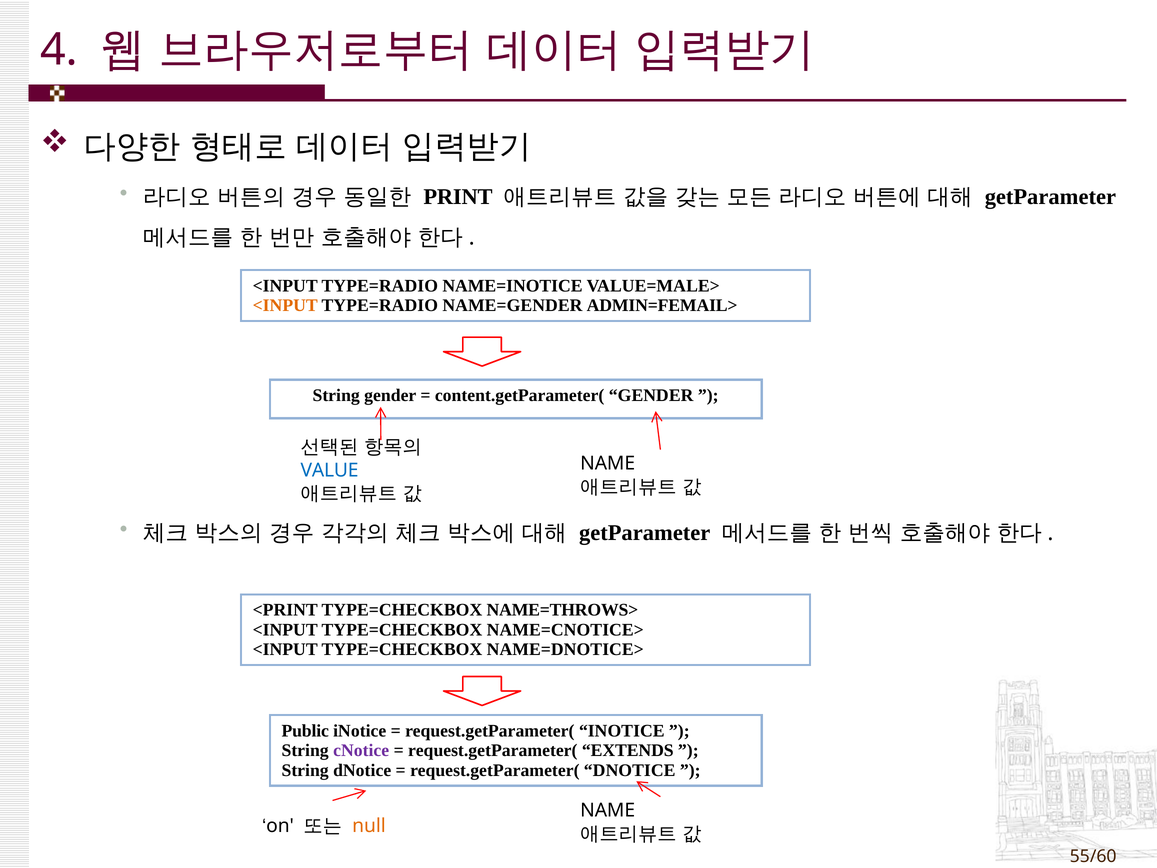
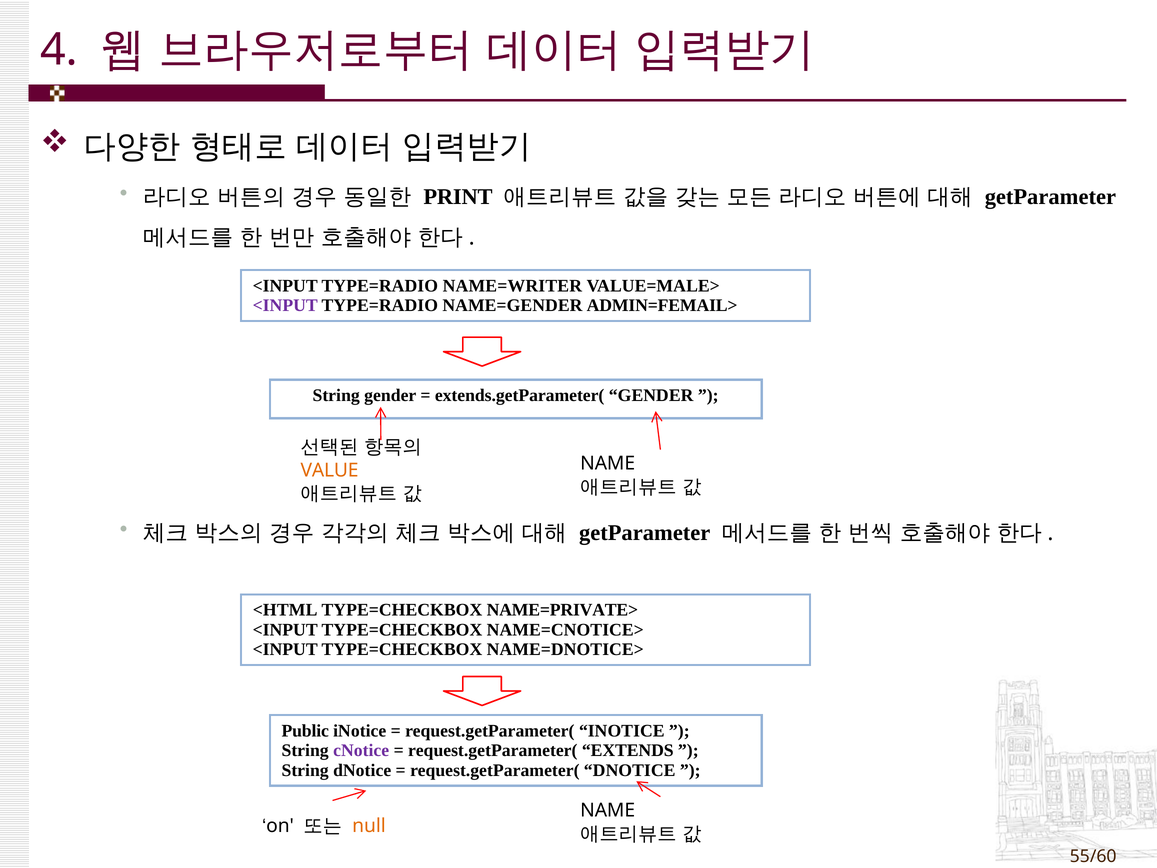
NAME=INOTICE: NAME=INOTICE -> NAME=WRITER
<INPUT at (285, 305) colour: orange -> purple
content.getParameter(: content.getParameter( -> extends.getParameter(
VALUE colour: blue -> orange
<PRINT: <PRINT -> <HTML
NAME=THROWS>: NAME=THROWS> -> NAME=PRIVATE>
